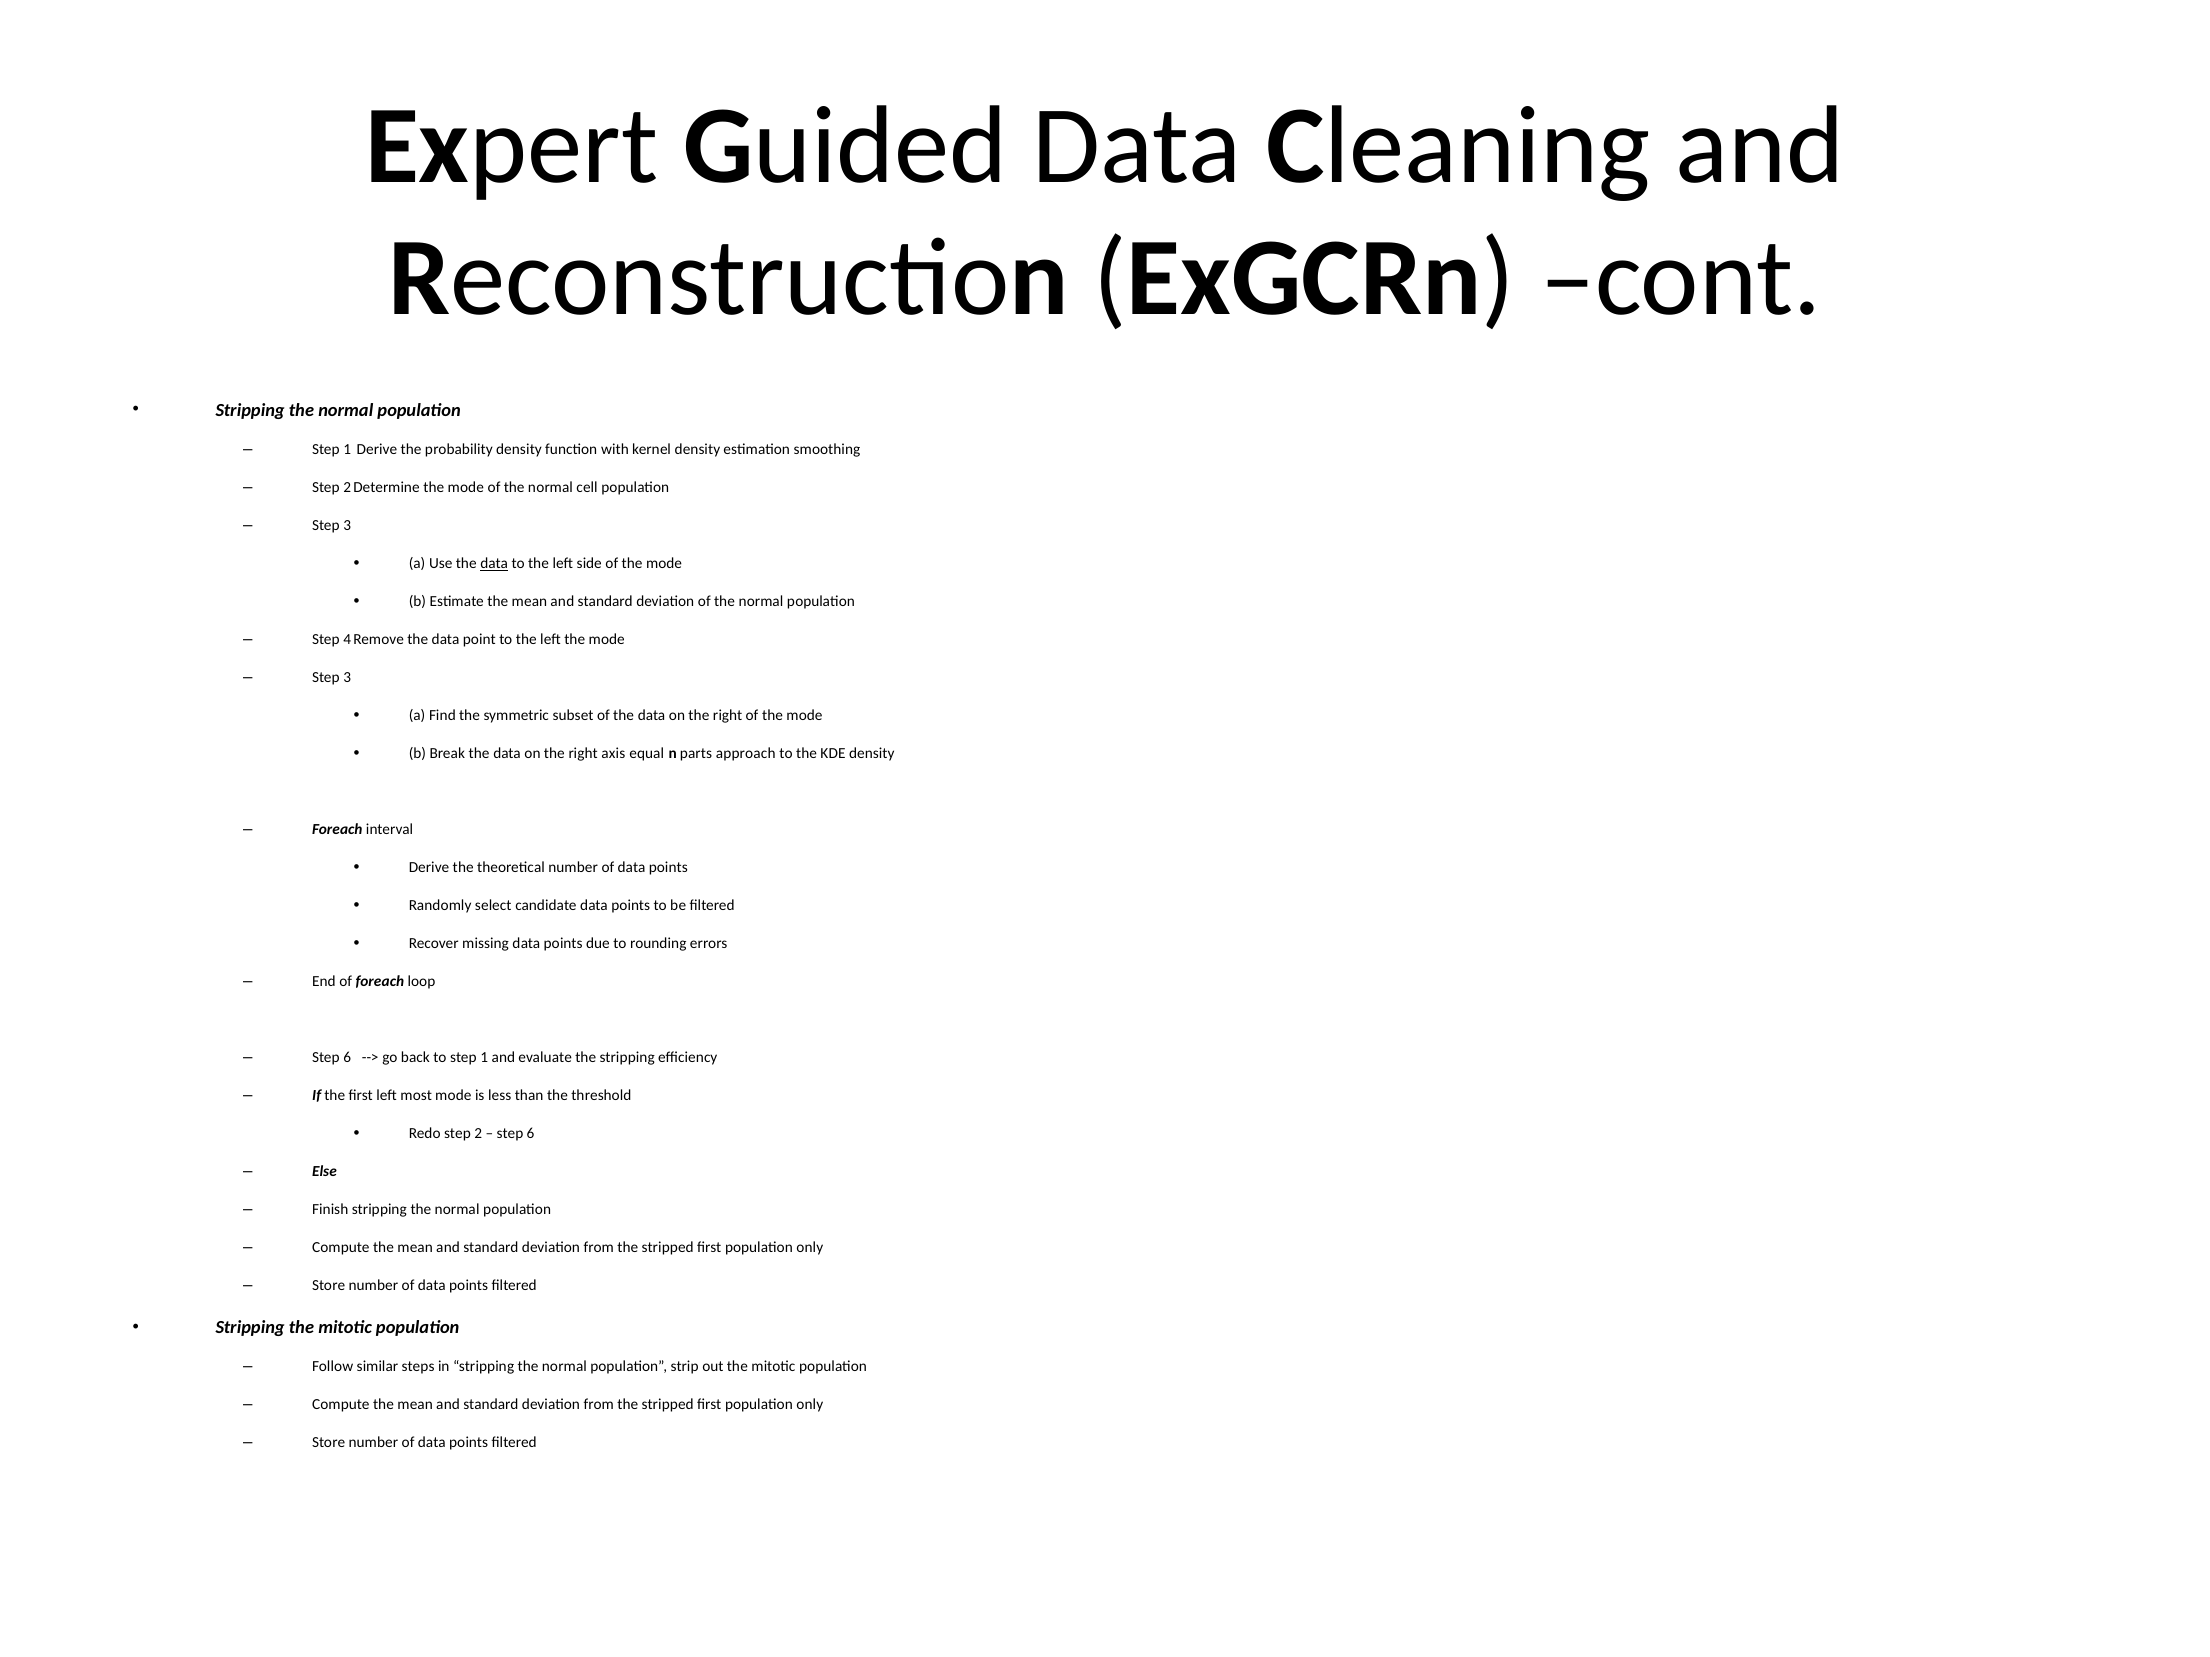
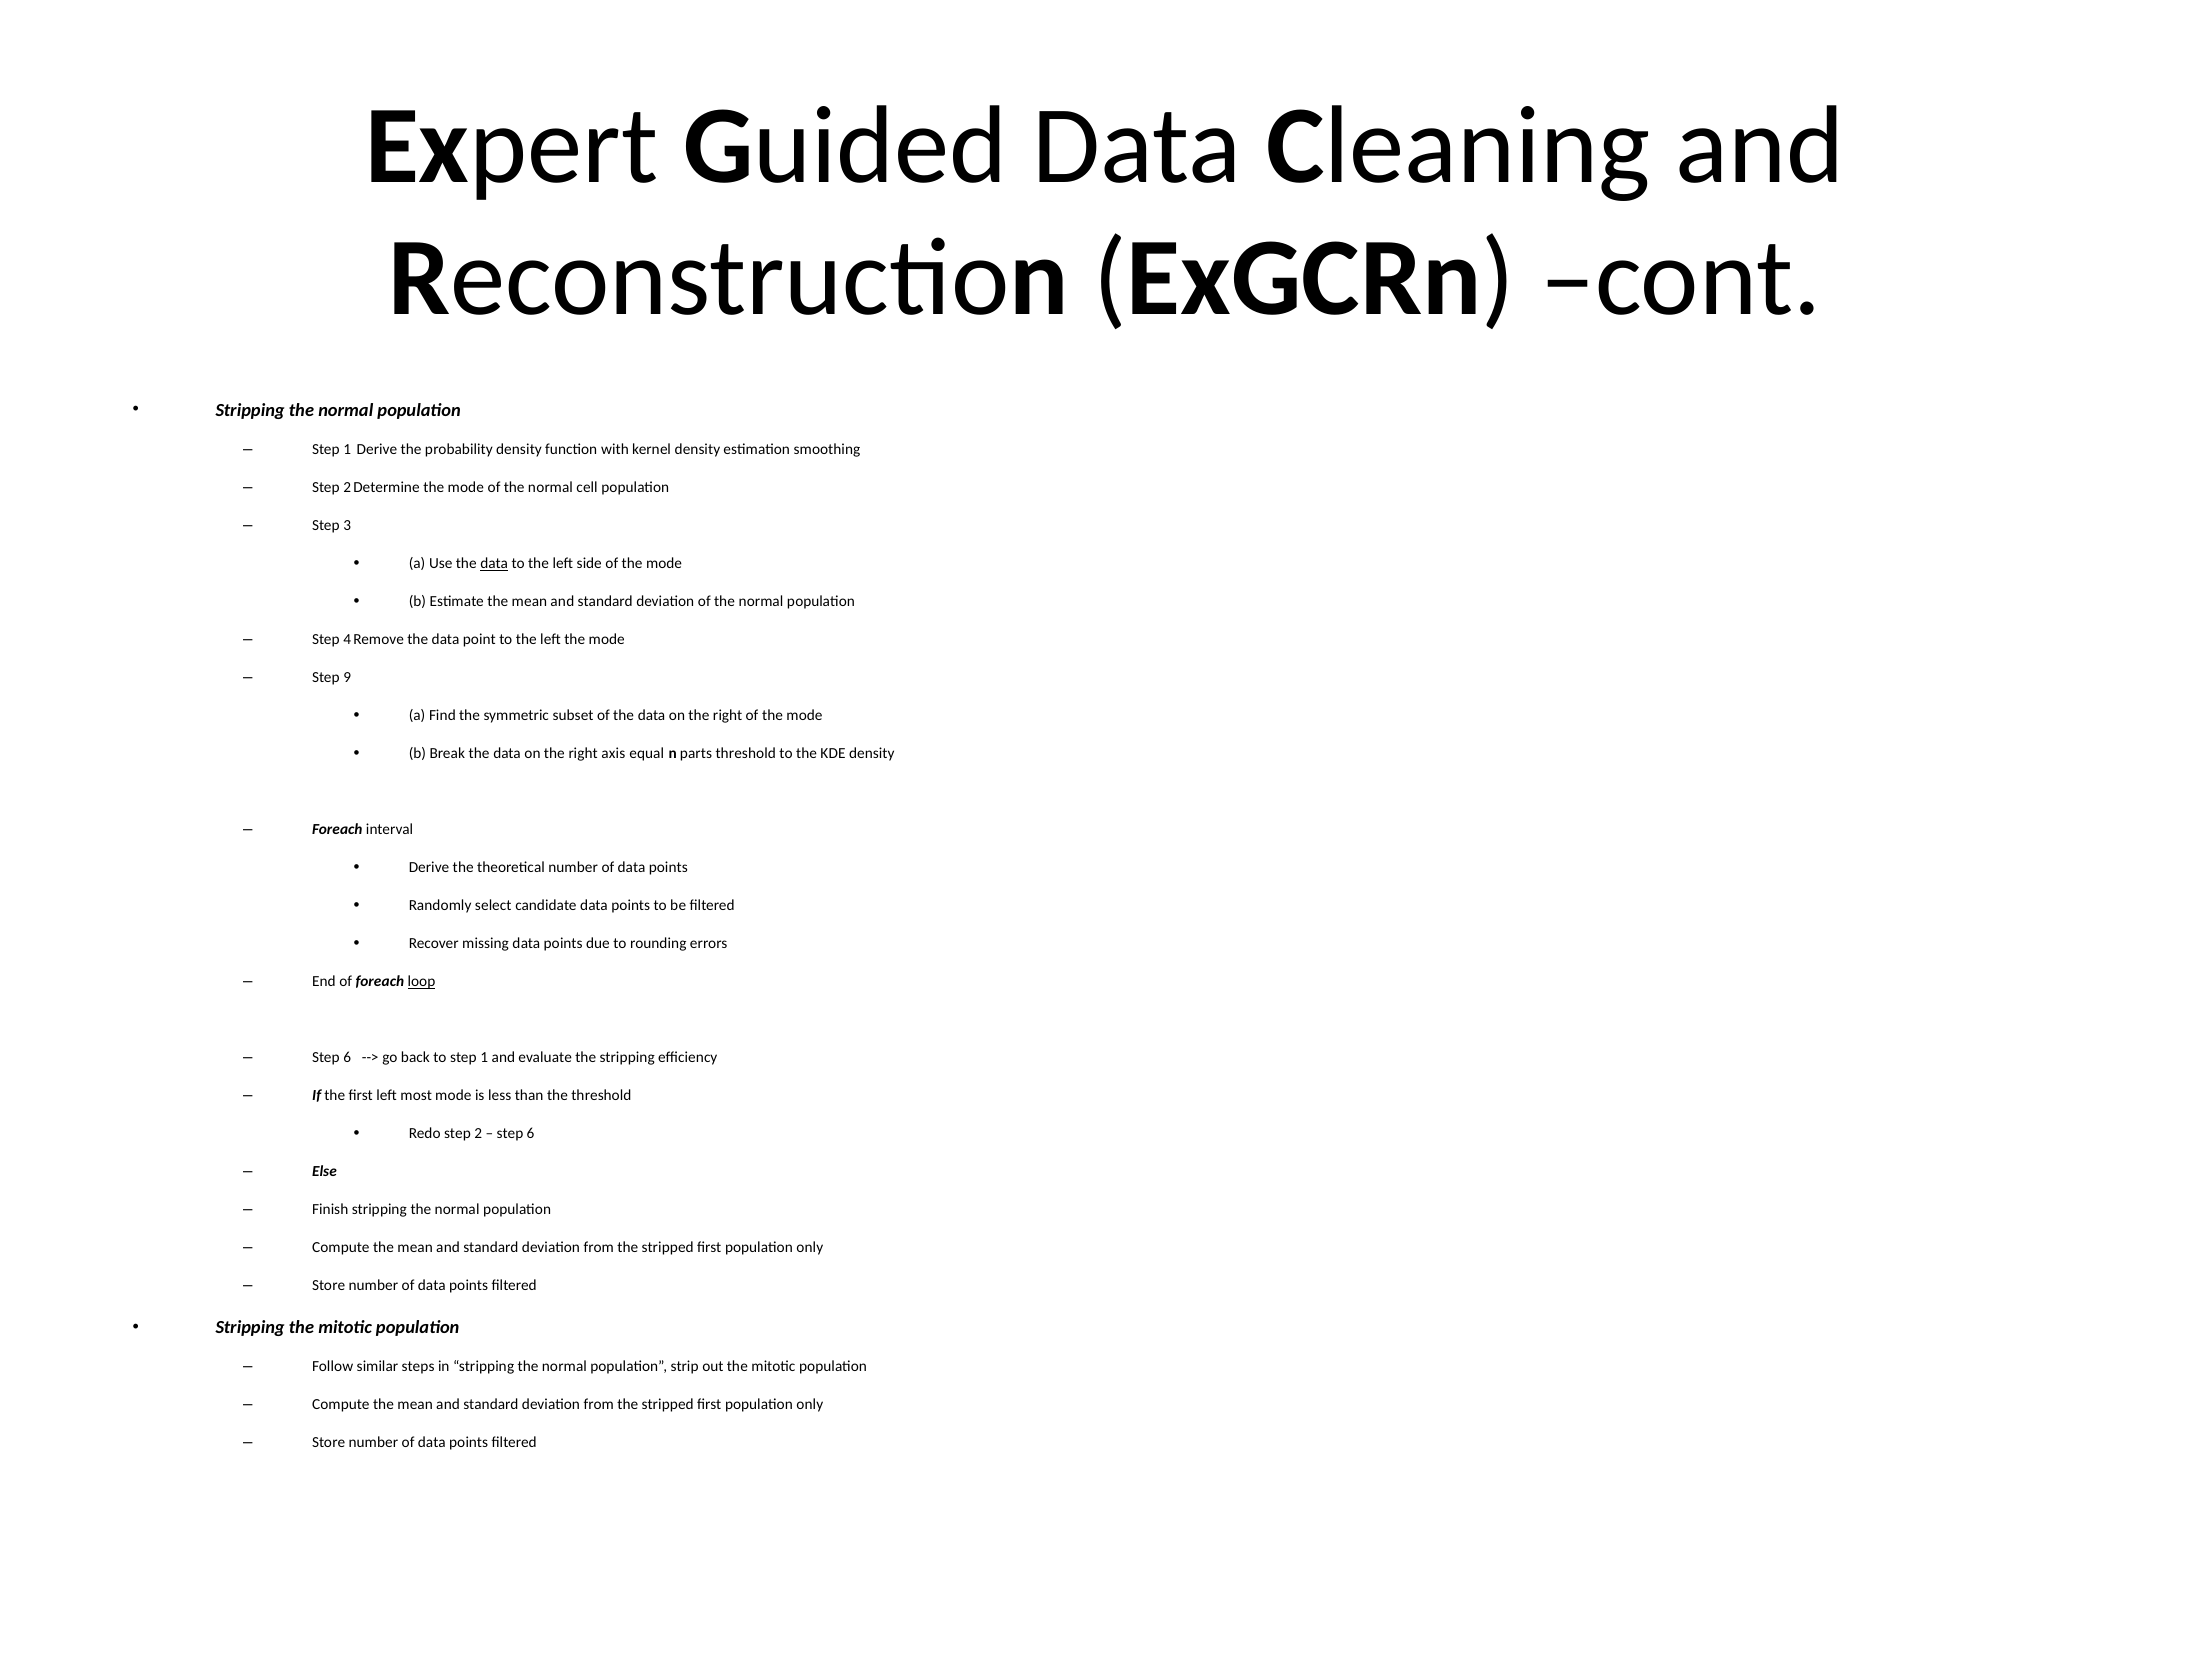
3 at (347, 678): 3 -> 9
parts approach: approach -> threshold
loop underline: none -> present
